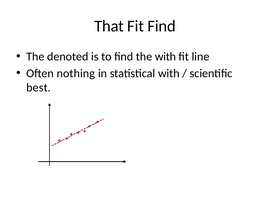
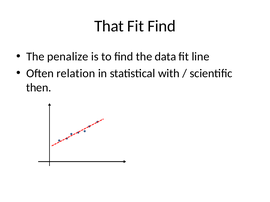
denoted: denoted -> penalize
the with: with -> data
nothing: nothing -> relation
best: best -> then
